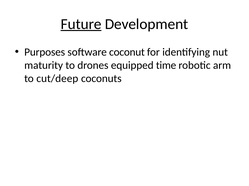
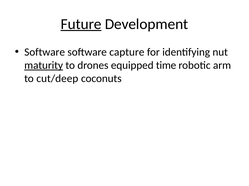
Purposes at (45, 52): Purposes -> Software
coconut: coconut -> capture
maturity underline: none -> present
